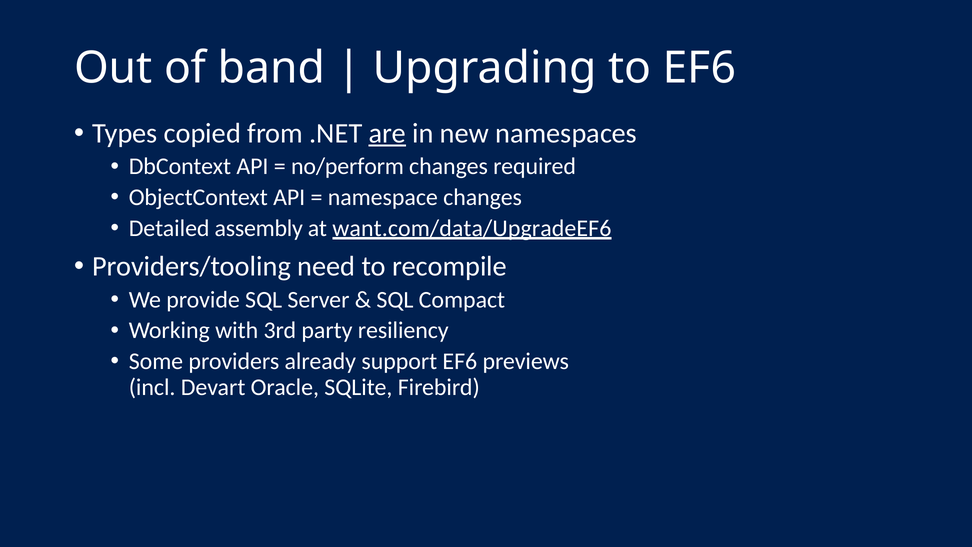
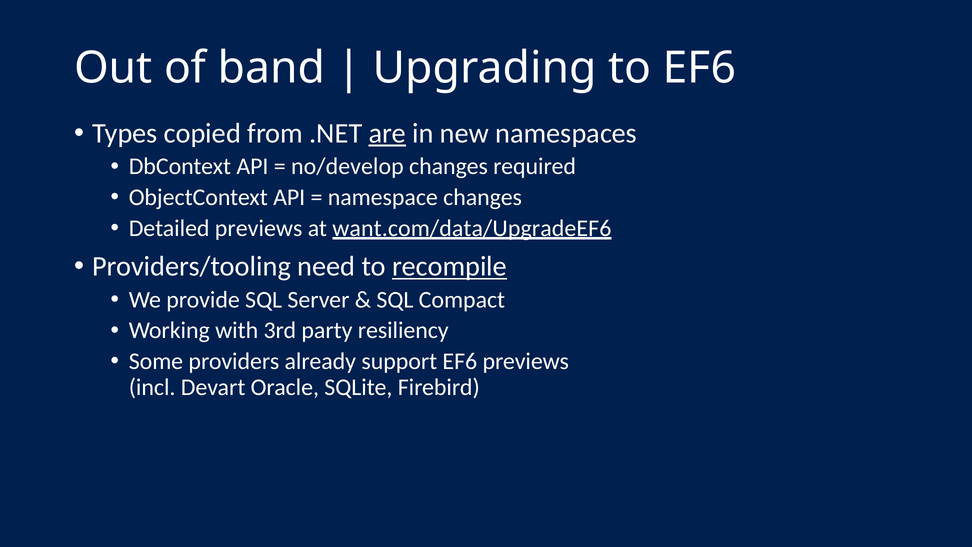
no/perform: no/perform -> no/develop
Detailed assembly: assembly -> previews
recompile underline: none -> present
